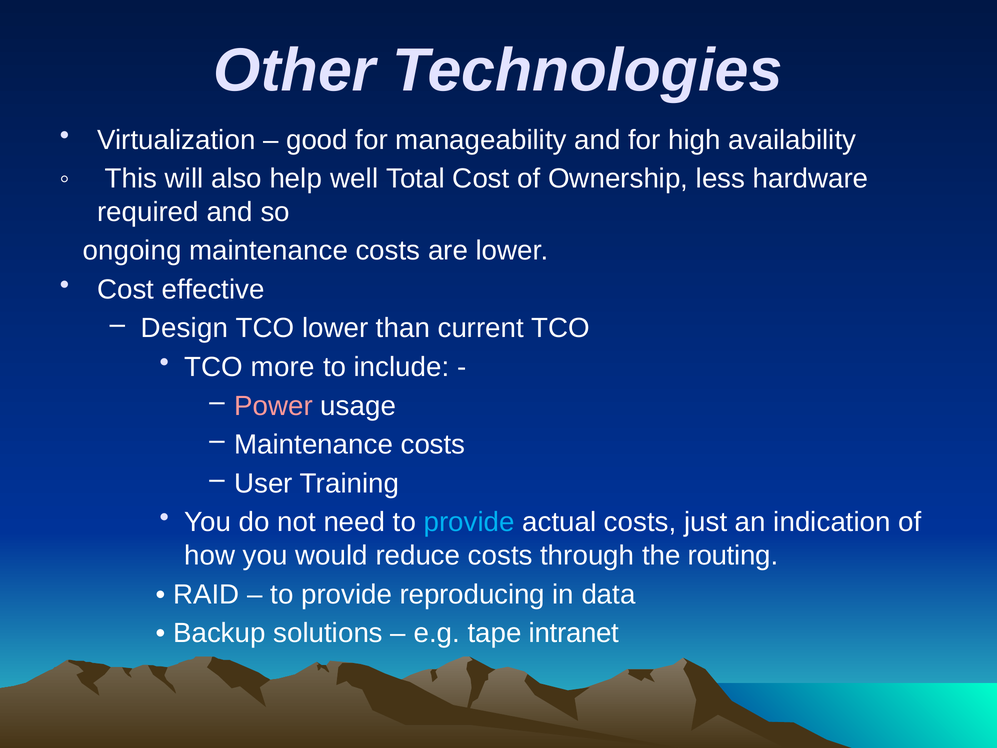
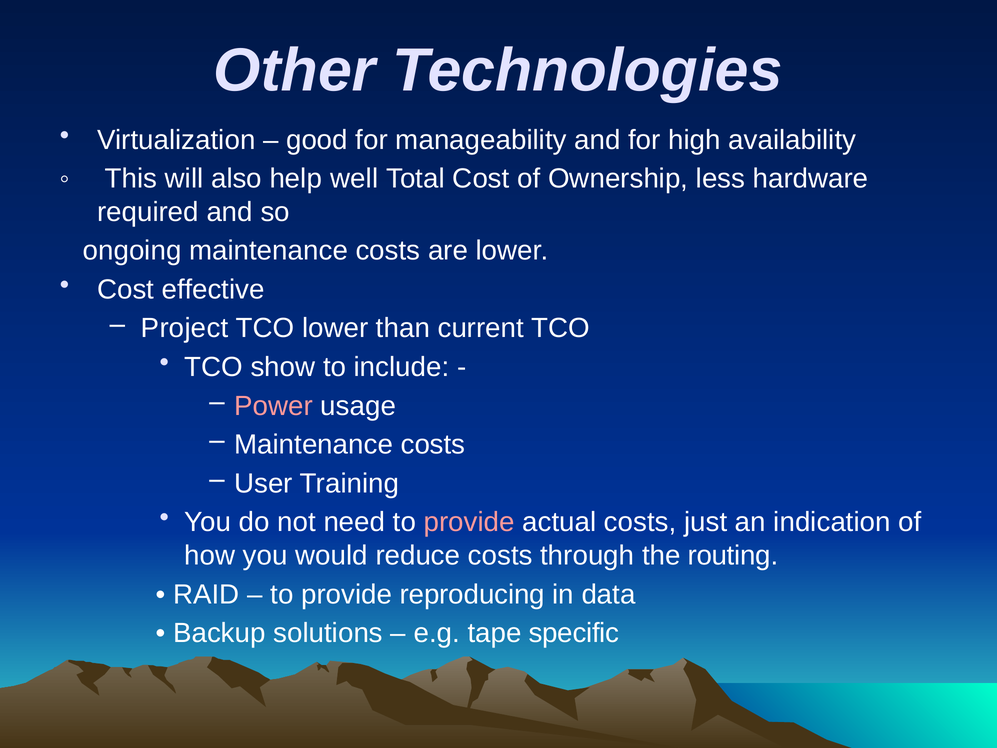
Design: Design -> Project
more: more -> show
provide at (469, 522) colour: light blue -> pink
intranet: intranet -> specific
